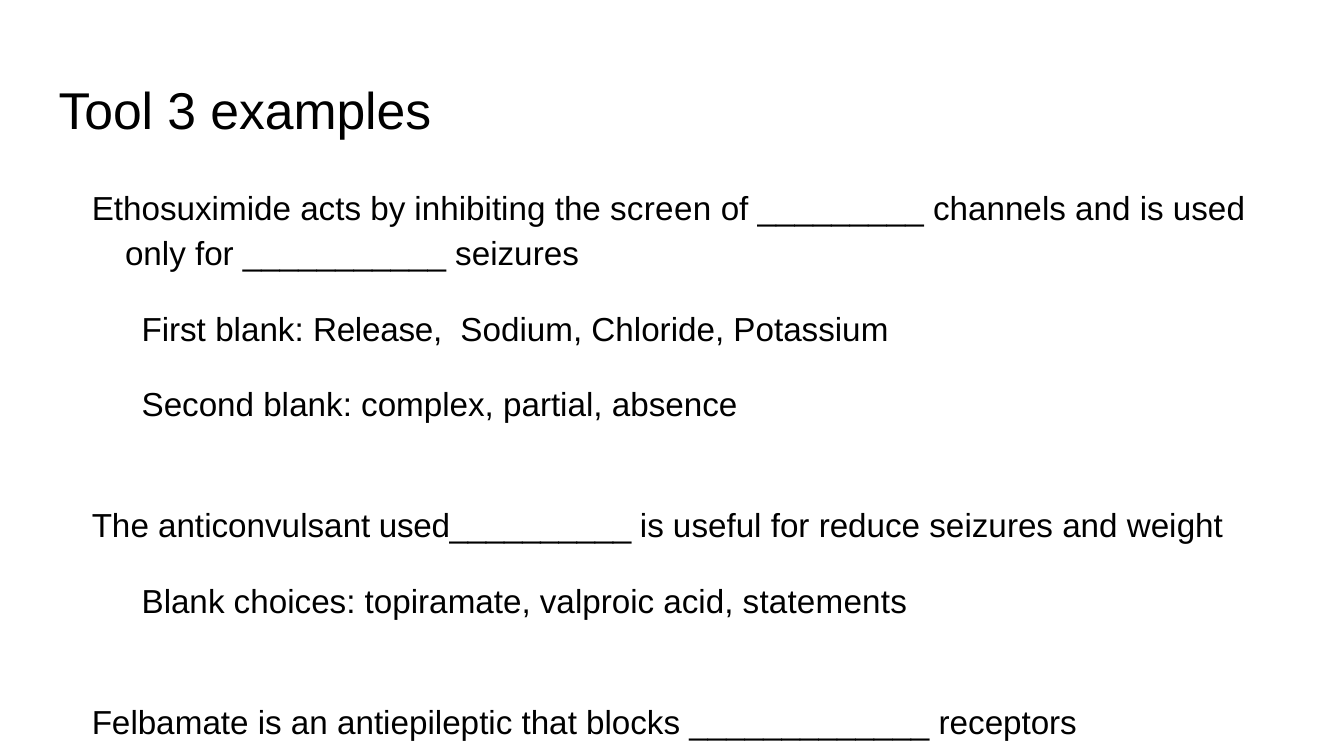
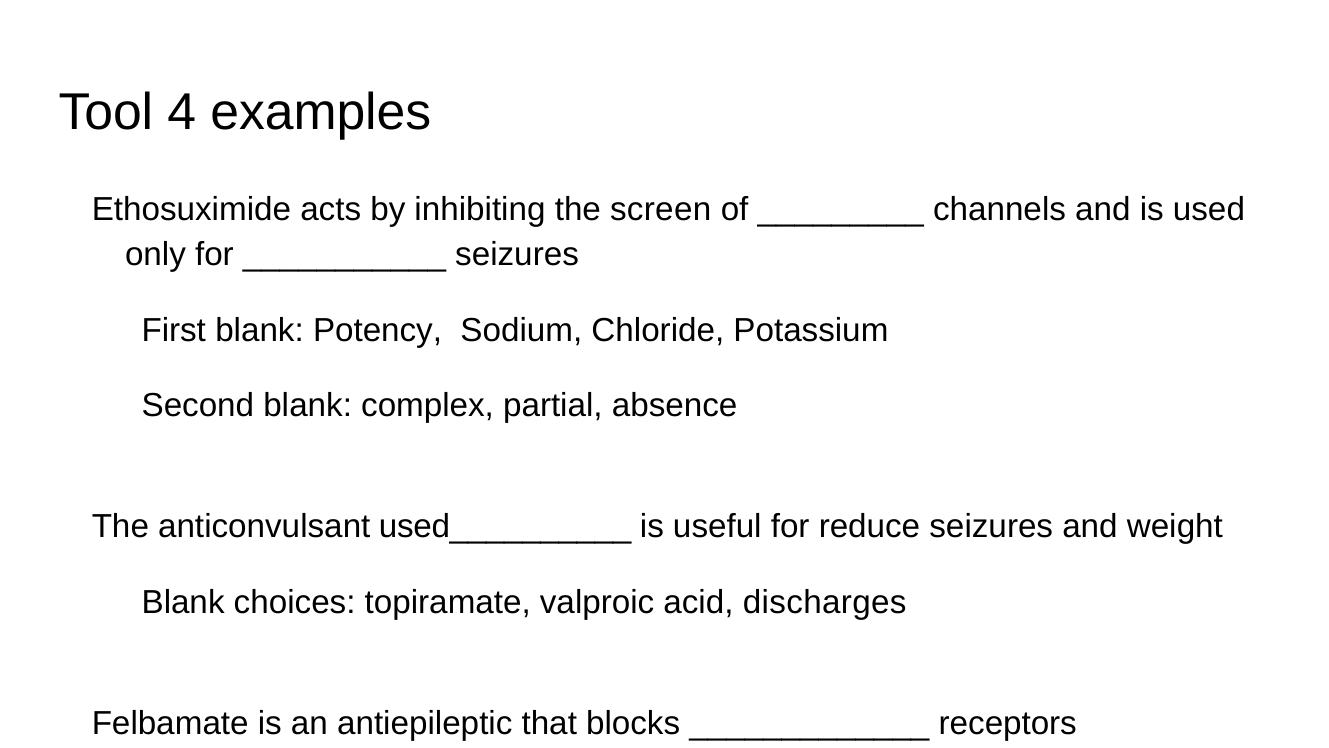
3: 3 -> 4
Release: Release -> Potency
statements: statements -> discharges
